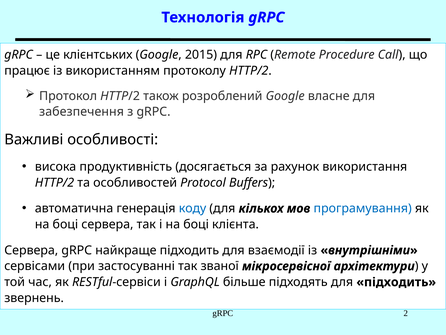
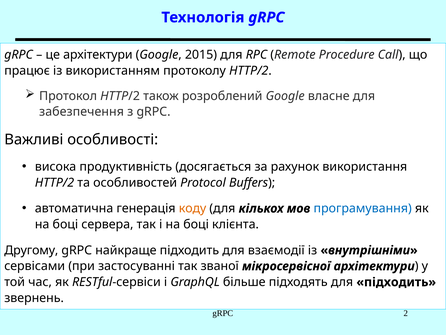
це клієнтських: клієнтських -> архітектури
коду colour: blue -> orange
Сервера at (31, 250): Сервера -> Другому
